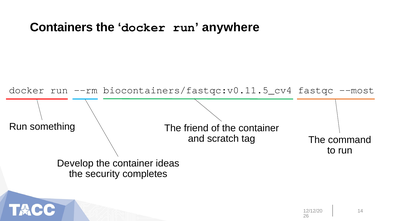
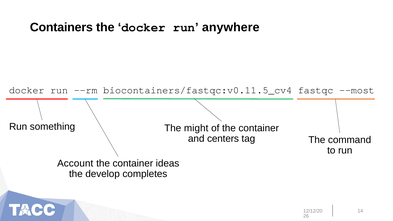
friend: friend -> might
scratch: scratch -> centers
Develop: Develop -> Account
security: security -> develop
